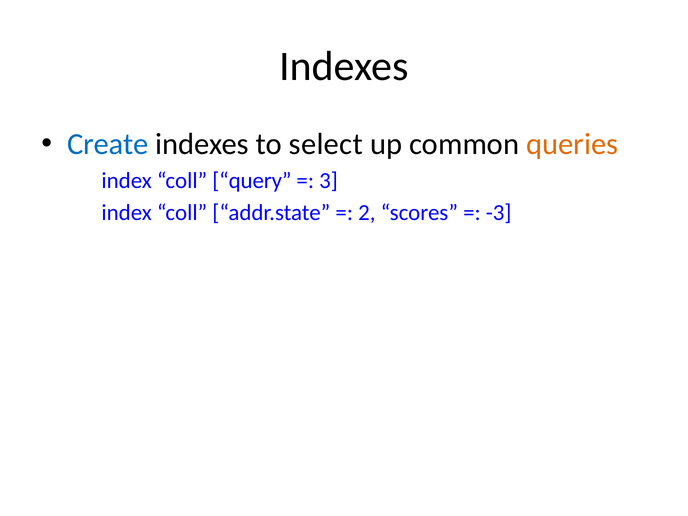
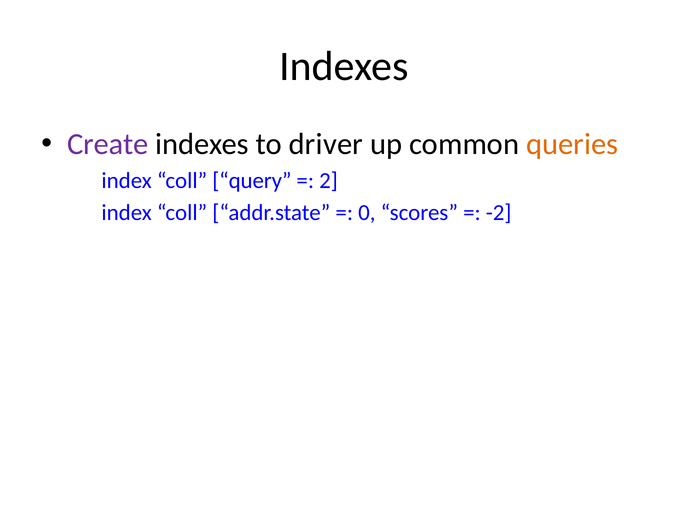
Create colour: blue -> purple
select: select -> driver
3: 3 -> 2
2: 2 -> 0
-3: -3 -> -2
